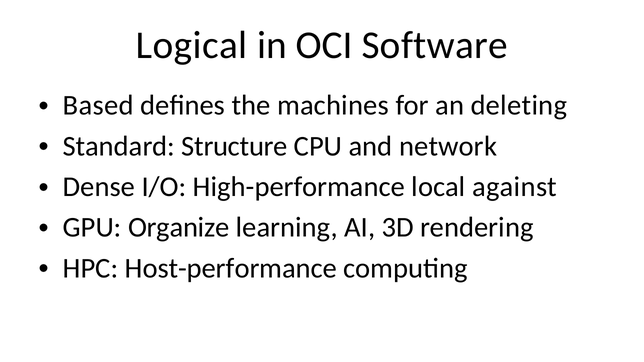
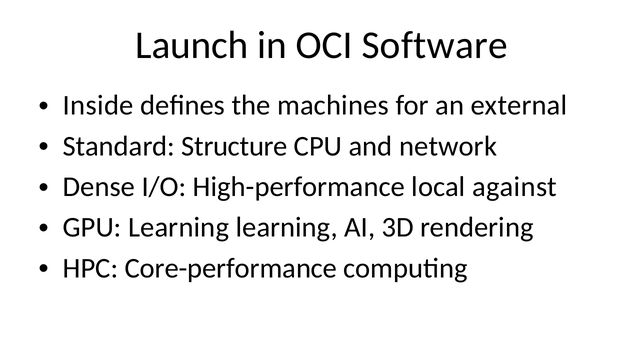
Logical: Logical -> Launch
Based: Based -> Inside
deleting: deleting -> external
GPU Organize: Organize -> Learning
Host-performance: Host-performance -> Core-performance
